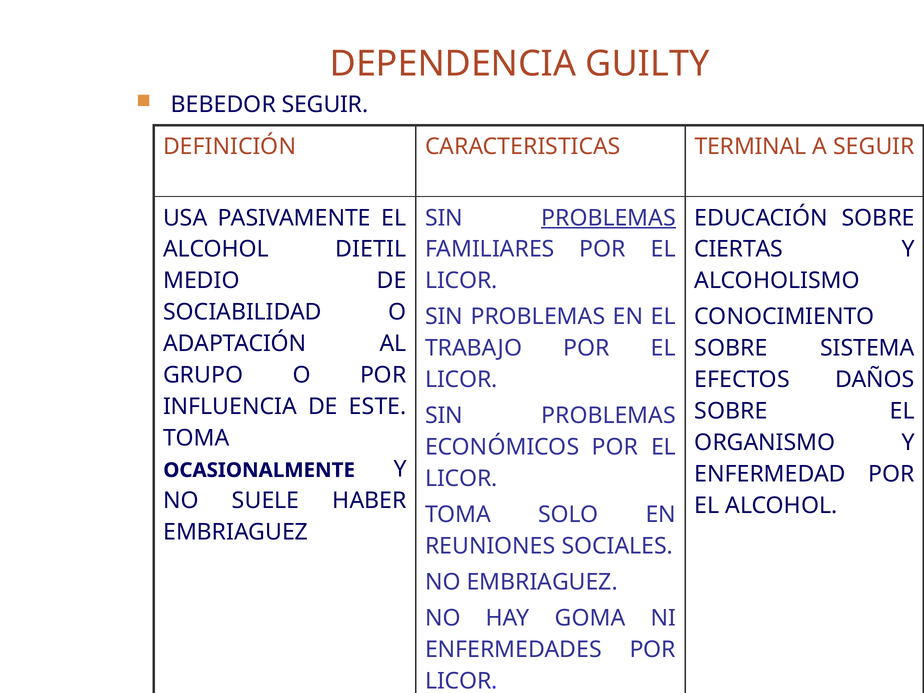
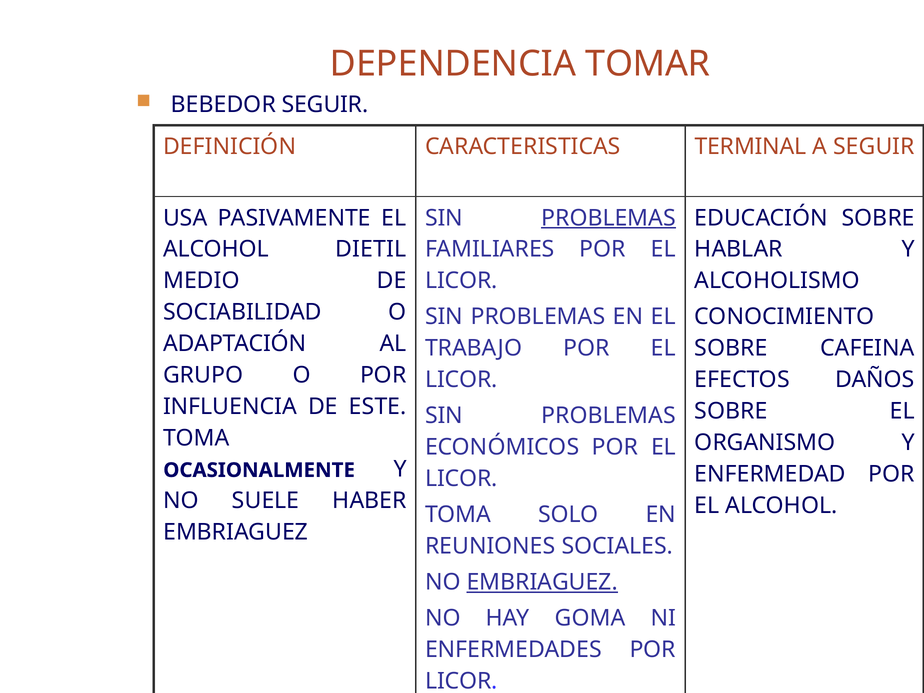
GUILTY: GUILTY -> TOMAR
CIERTAS: CIERTAS -> HABLAR
SISTEMA: SISTEMA -> CAFEINA
EMBRIAGUEZ at (542, 582) underline: none -> present
